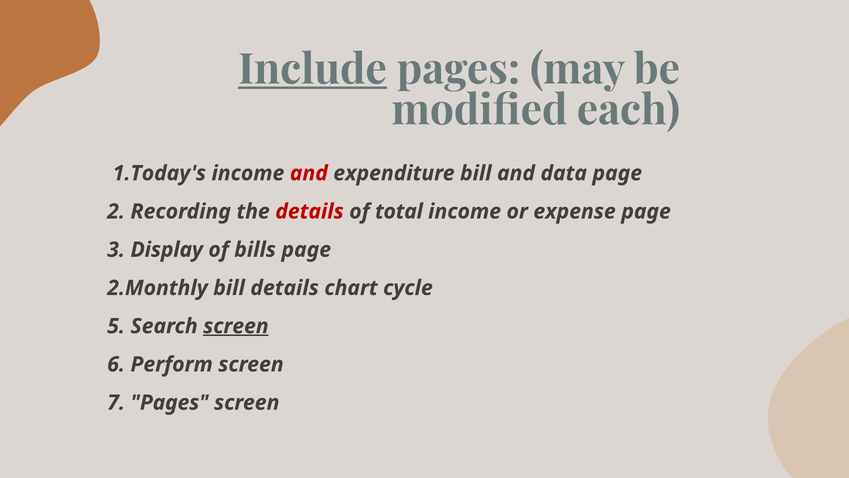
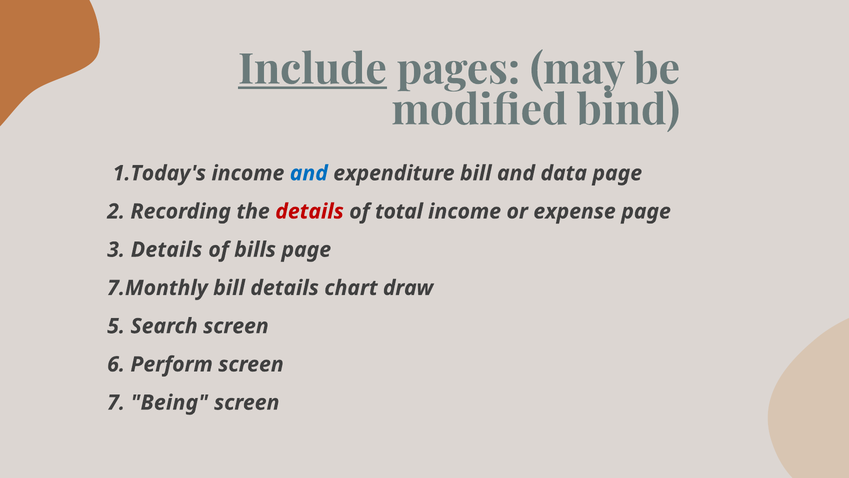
each: each -> bind
and at (309, 173) colour: red -> blue
3 Display: Display -> Details
2.Monthly: 2.Monthly -> 7.Monthly
cycle: cycle -> draw
screen at (236, 326) underline: present -> none
7 Pages: Pages -> Being
